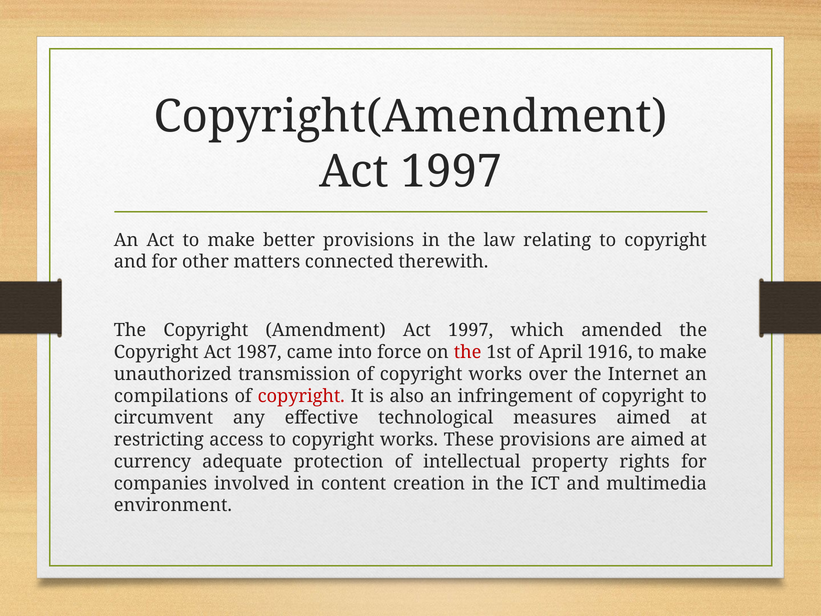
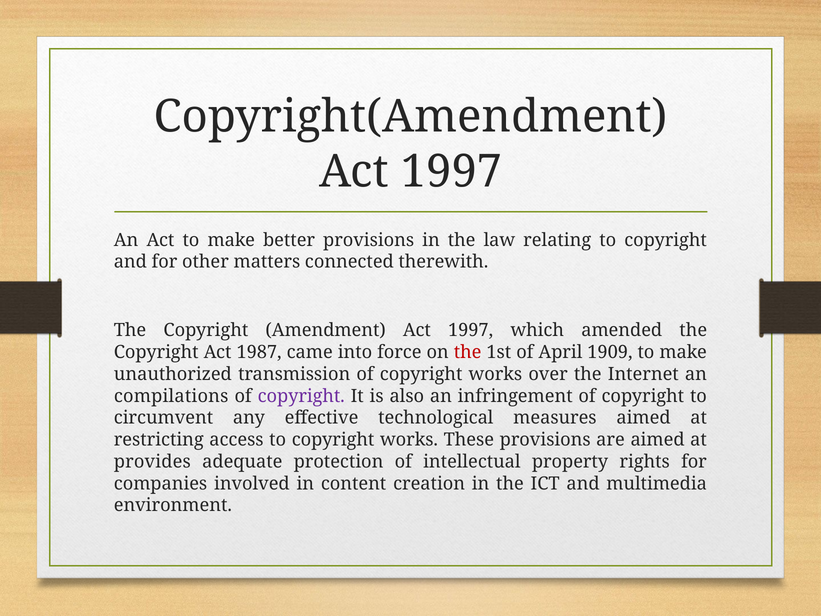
1916: 1916 -> 1909
copyright at (301, 396) colour: red -> purple
currency: currency -> provides
